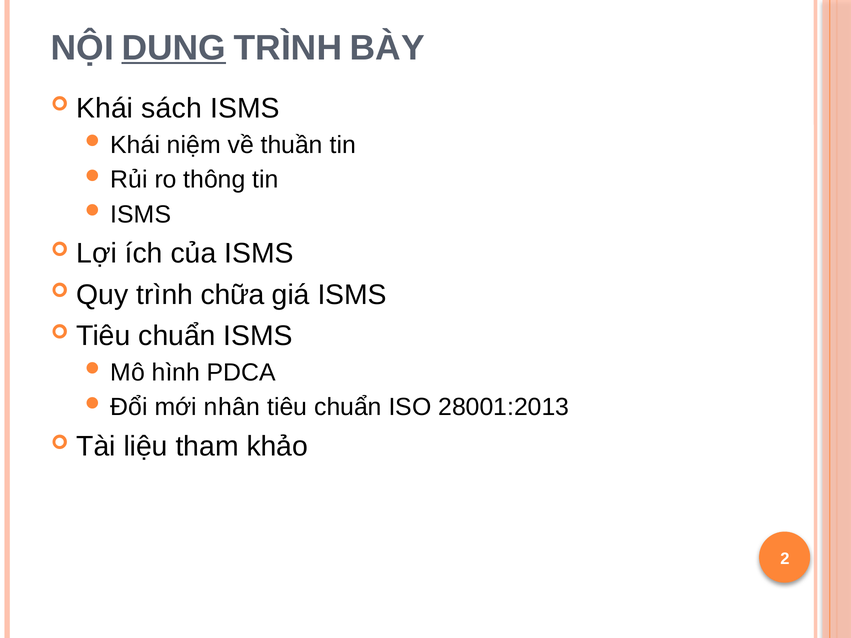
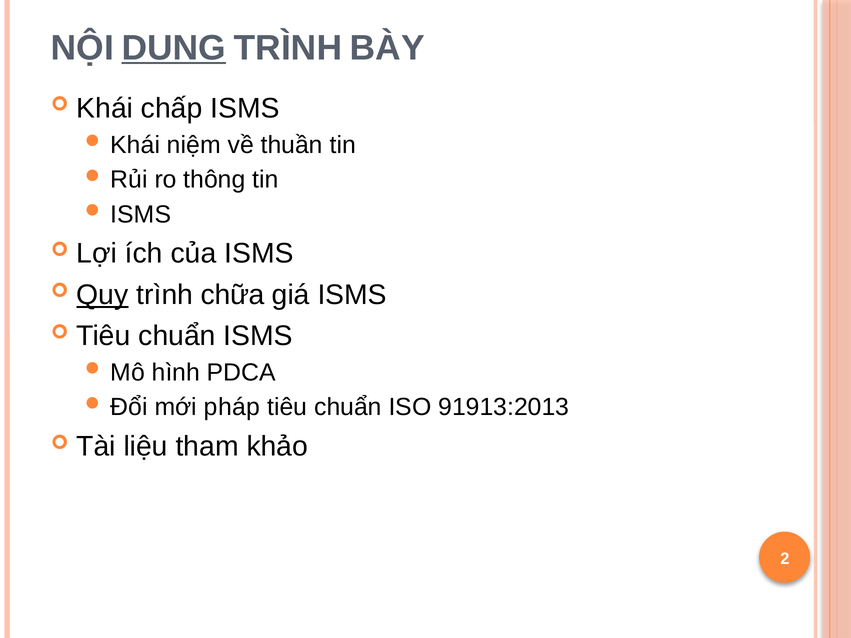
sách: sách -> chấp
Quy underline: none -> present
nhân: nhân -> pháp
28001:2013: 28001:2013 -> 91913:2013
